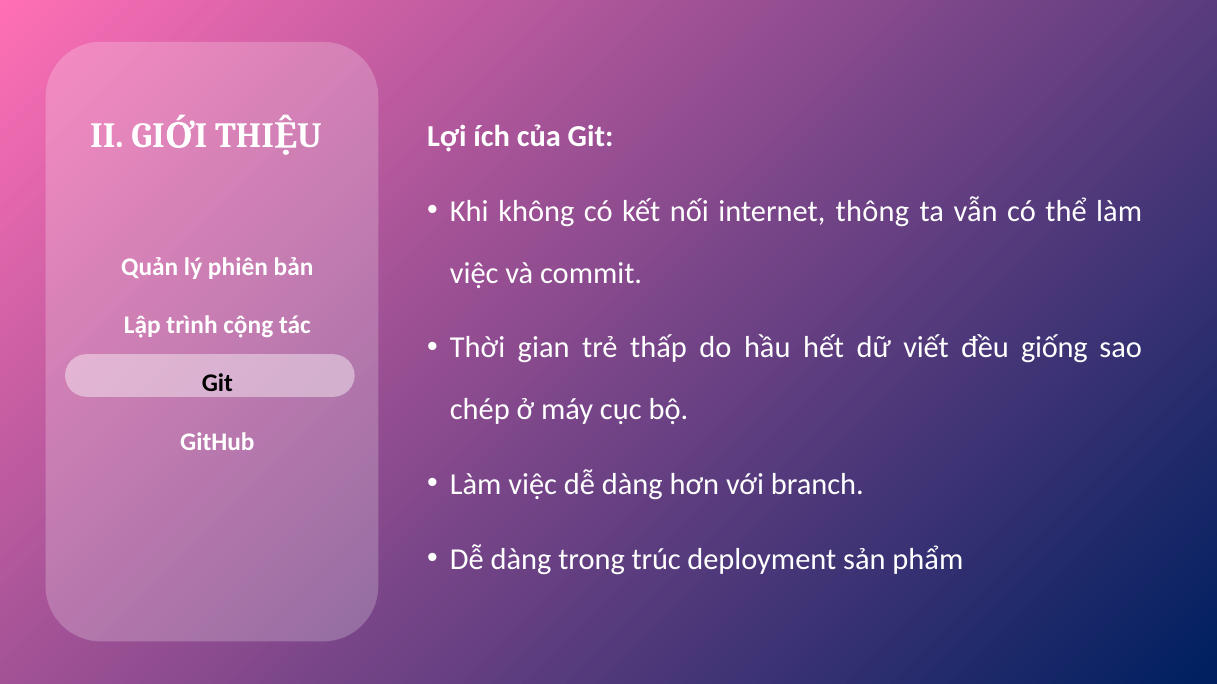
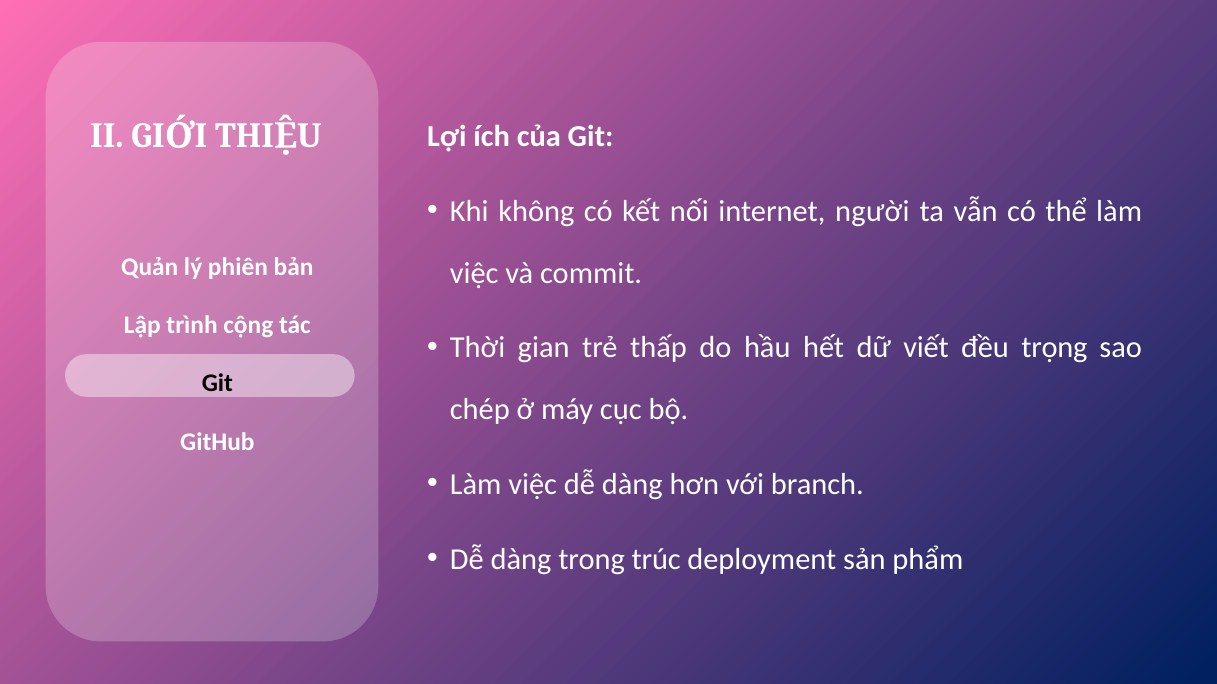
thông: thông -> người
giống: giống -> trọng
